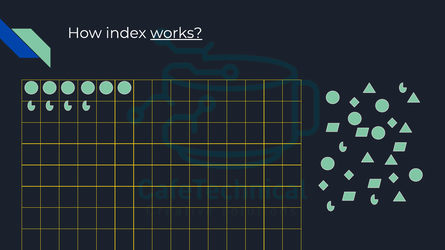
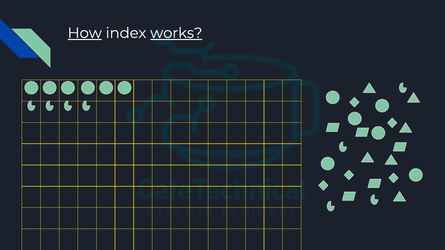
How underline: none -> present
